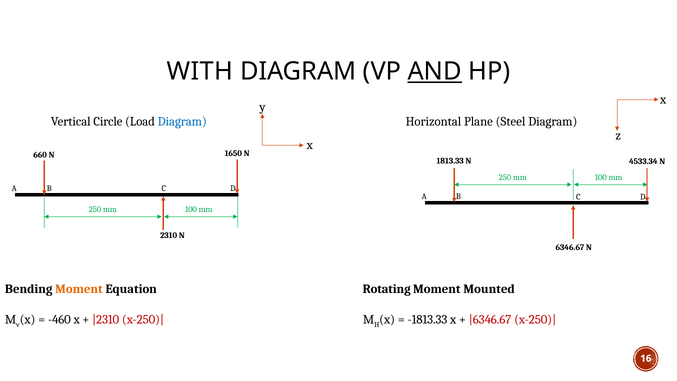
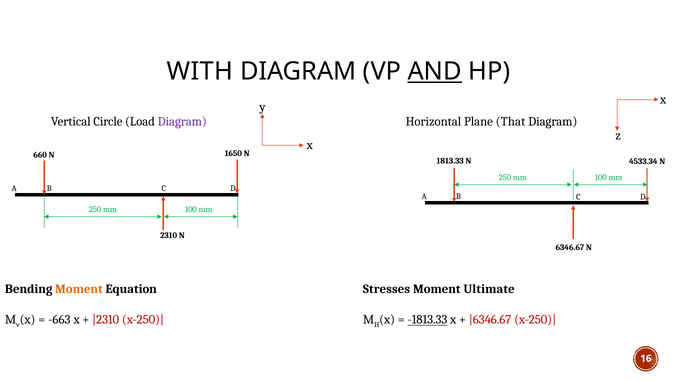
Diagram at (182, 122) colour: blue -> purple
Steel: Steel -> That
Rotating: Rotating -> Stresses
Mounted: Mounted -> Ultimate
-460: -460 -> -663
-1813.33 underline: none -> present
